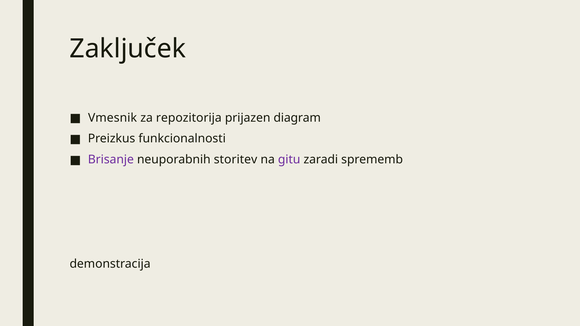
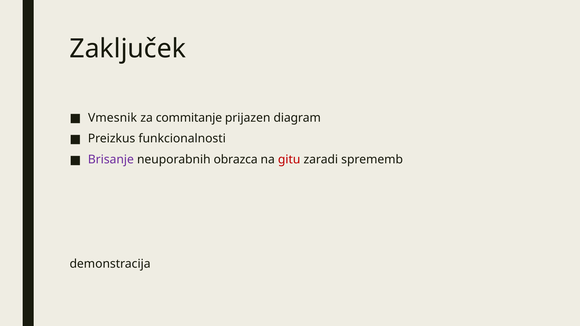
repozitorija: repozitorija -> commitanje
storitev: storitev -> obrazca
gitu colour: purple -> red
